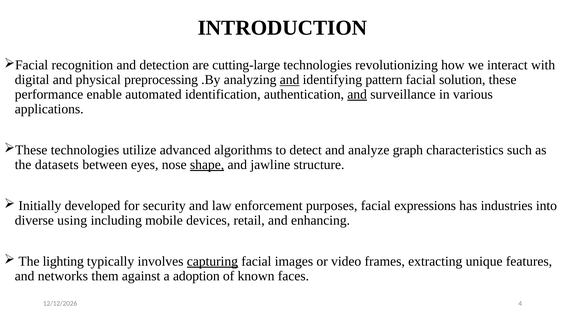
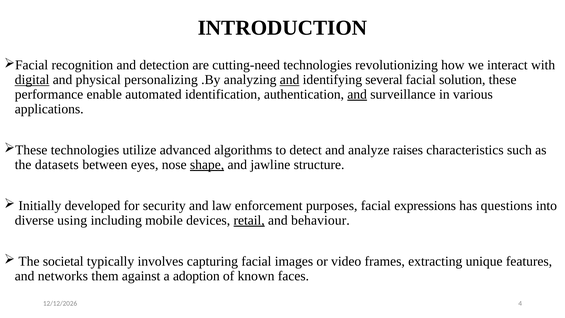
cutting-large: cutting-large -> cutting-need
digital underline: none -> present
preprocessing: preprocessing -> personalizing
pattern: pattern -> several
graph: graph -> raises
industries: industries -> questions
retail underline: none -> present
enhancing: enhancing -> behaviour
lighting: lighting -> societal
capturing underline: present -> none
